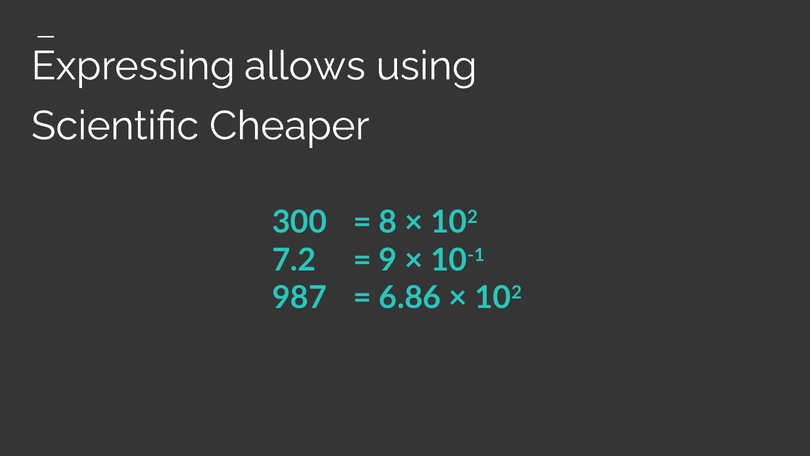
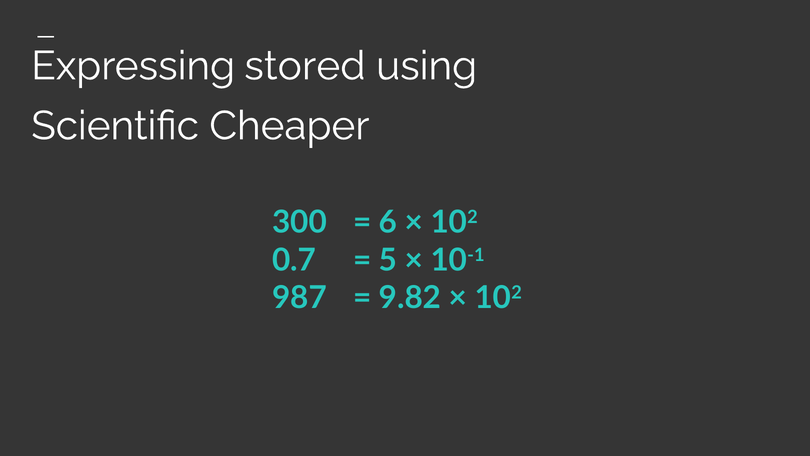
allows: allows -> stored
8: 8 -> 6
7.2: 7.2 -> 0.7
9: 9 -> 5
6.86: 6.86 -> 9.82
